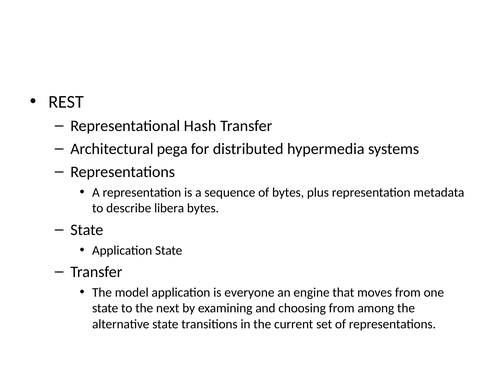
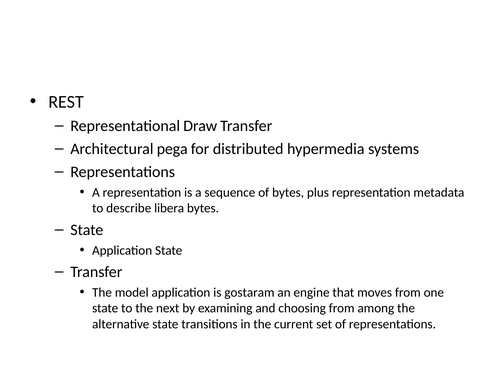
Hash: Hash -> Draw
everyone: everyone -> gostaram
